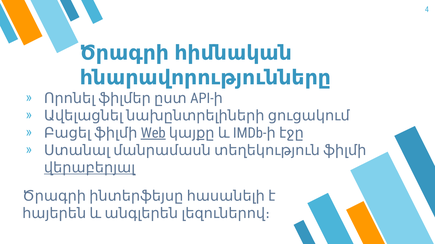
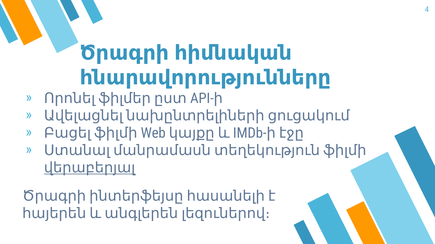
Web underline: present -> none
